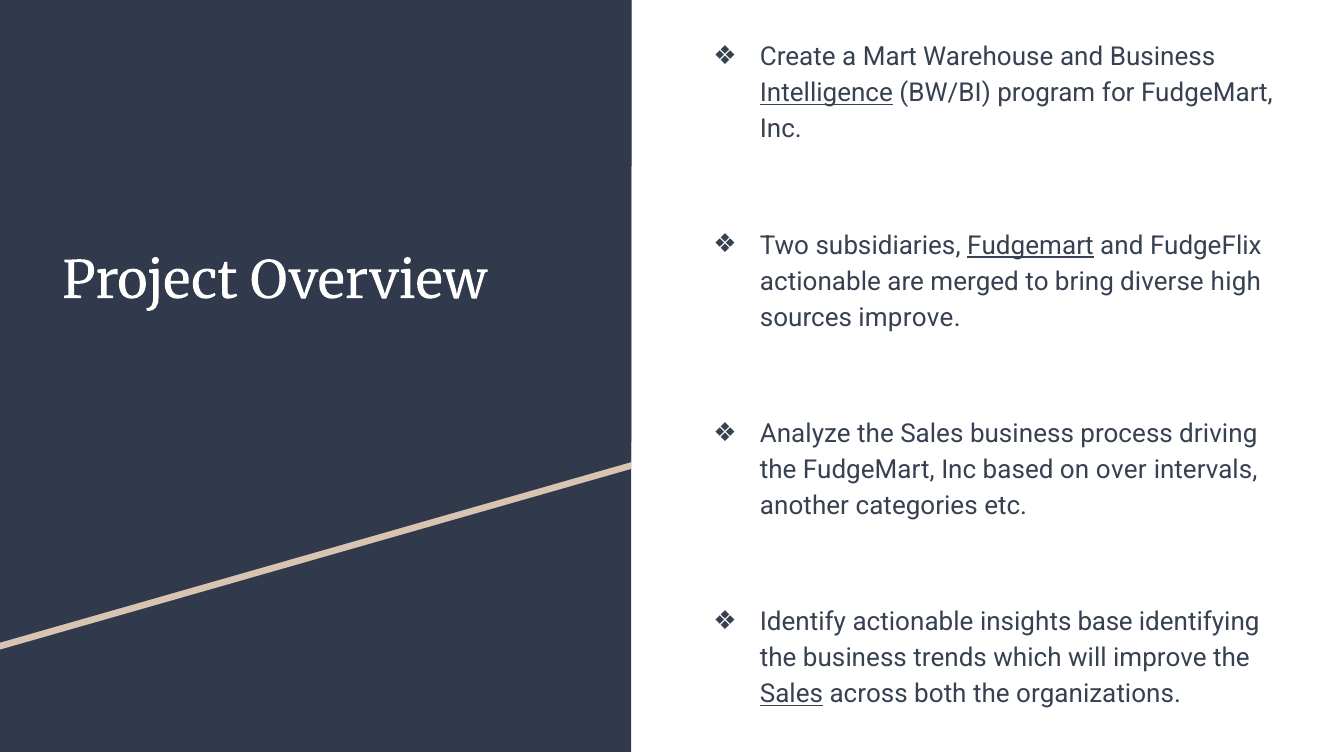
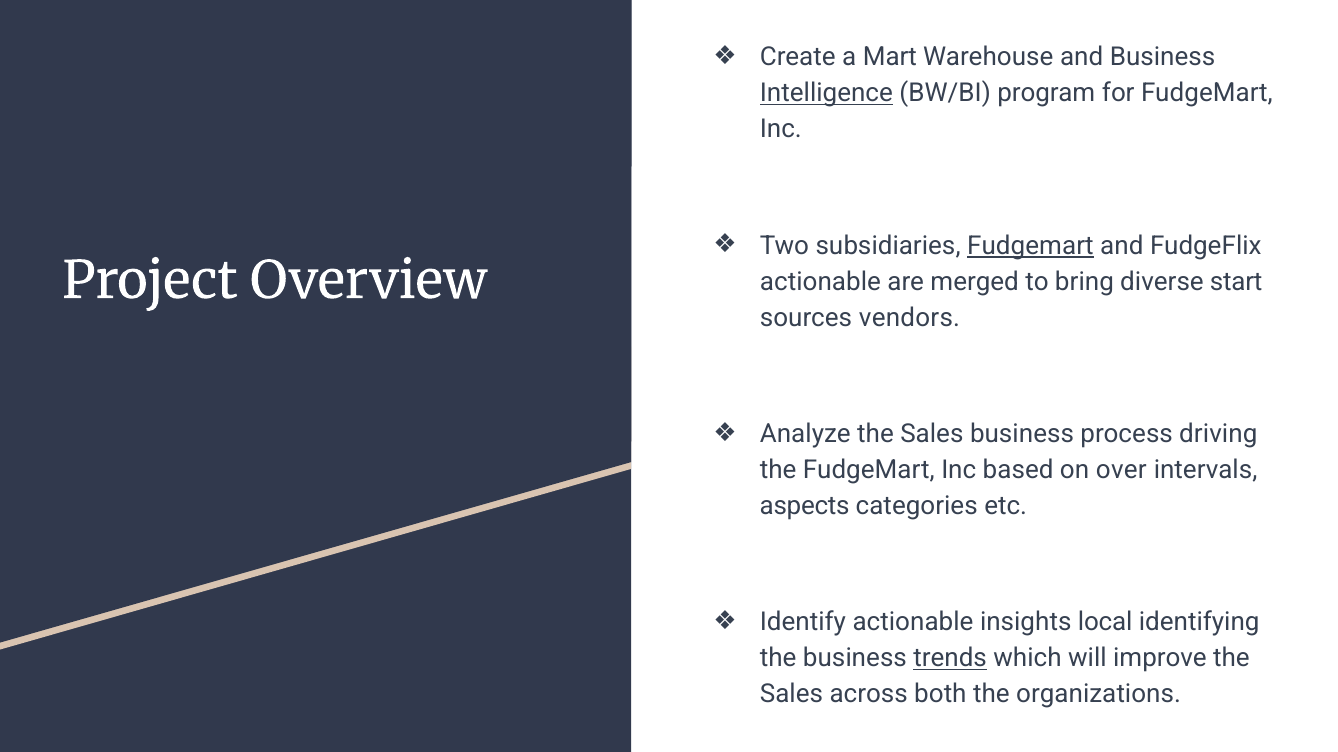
high: high -> start
sources improve: improve -> vendors
another: another -> aspects
base: base -> local
trends underline: none -> present
Sales at (791, 695) underline: present -> none
